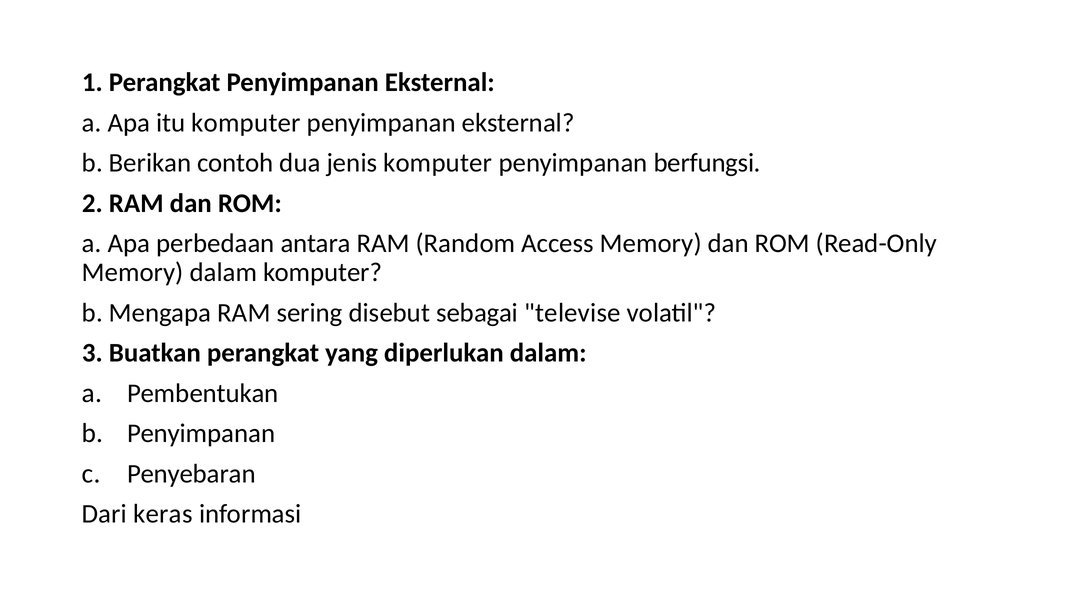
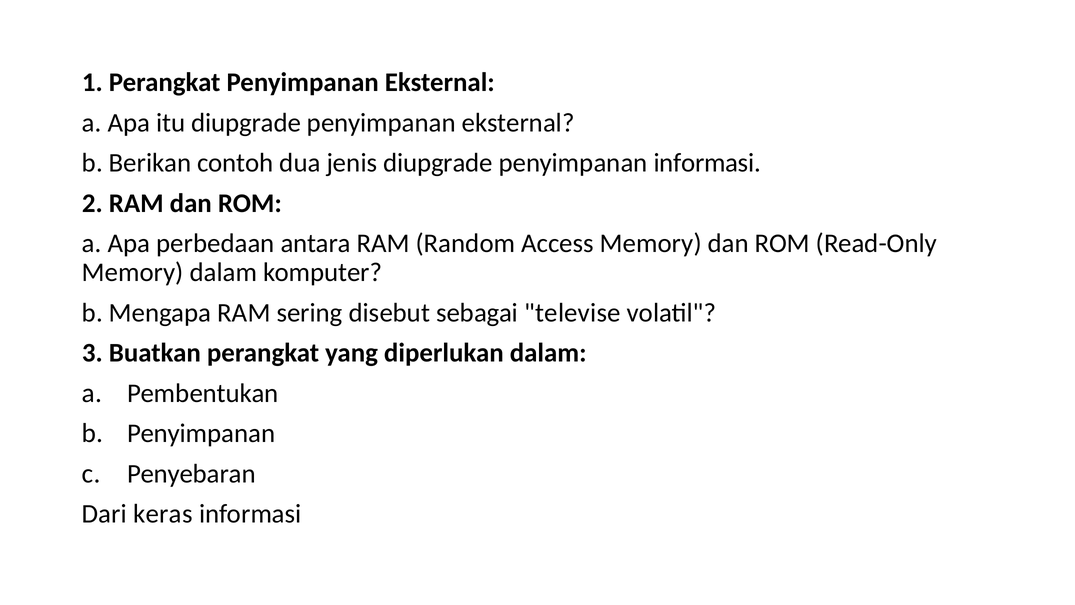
itu komputer: komputer -> diupgrade
jenis komputer: komputer -> diupgrade
penyimpanan berfungsi: berfungsi -> informasi
